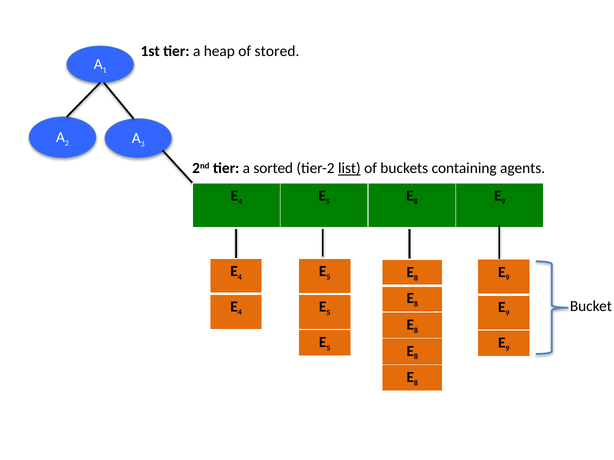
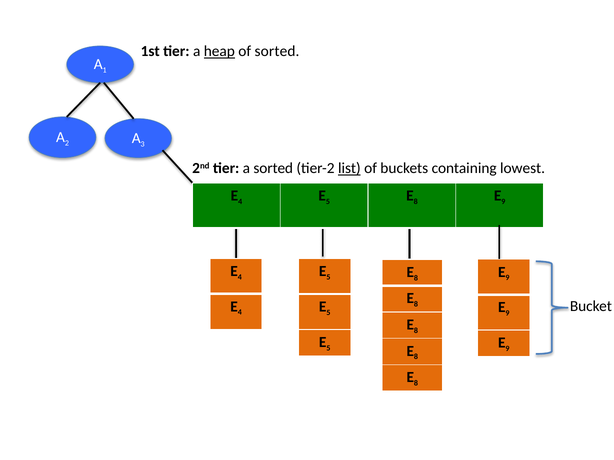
heap underline: none -> present
of stored: stored -> sorted
agents: agents -> lowest
